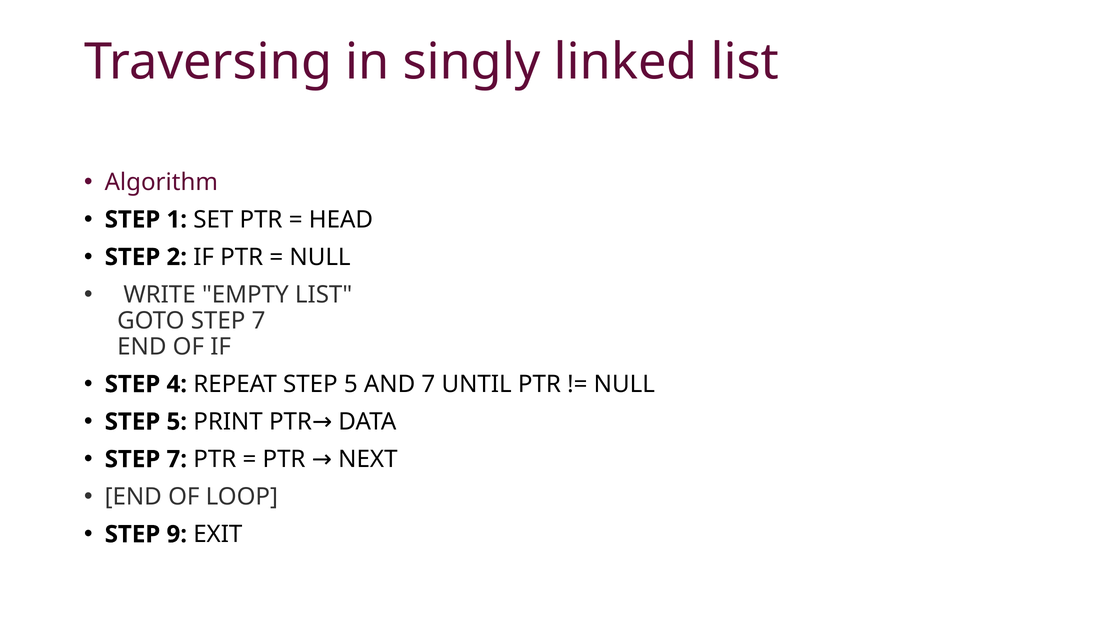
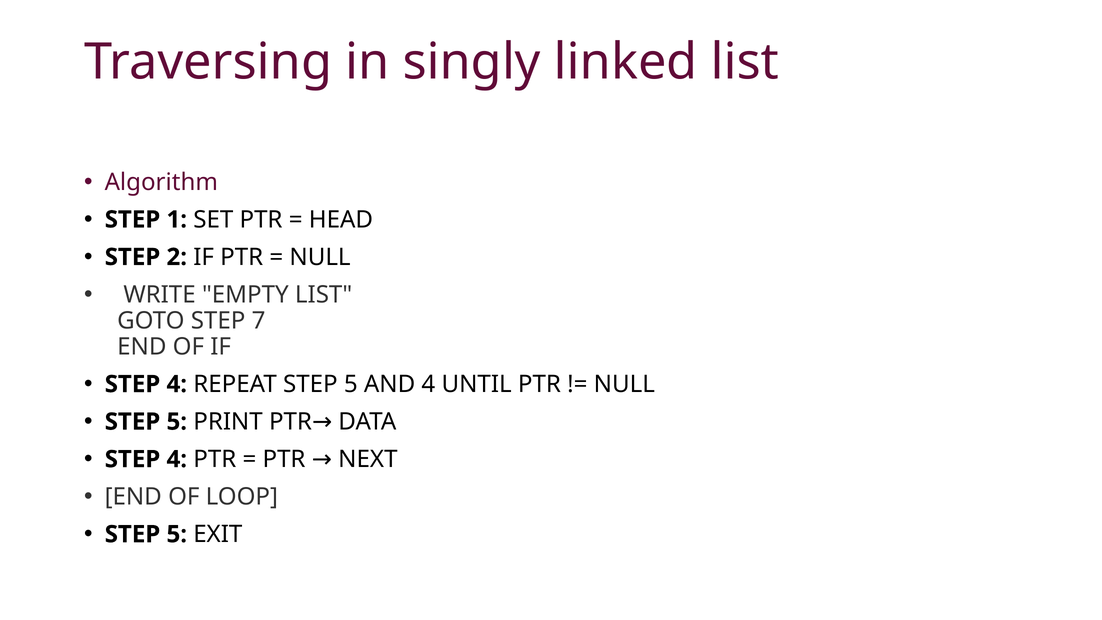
AND 7: 7 -> 4
7 at (177, 459): 7 -> 4
9 at (177, 534): 9 -> 5
